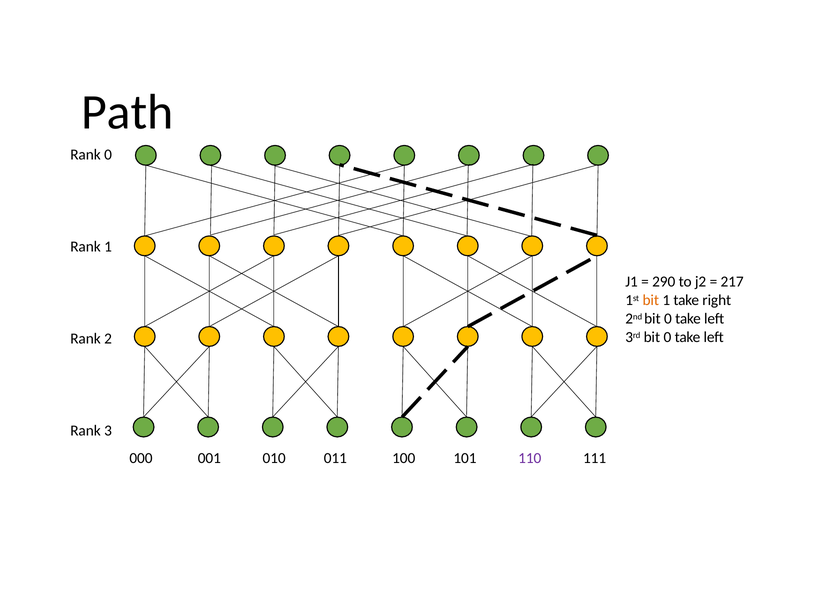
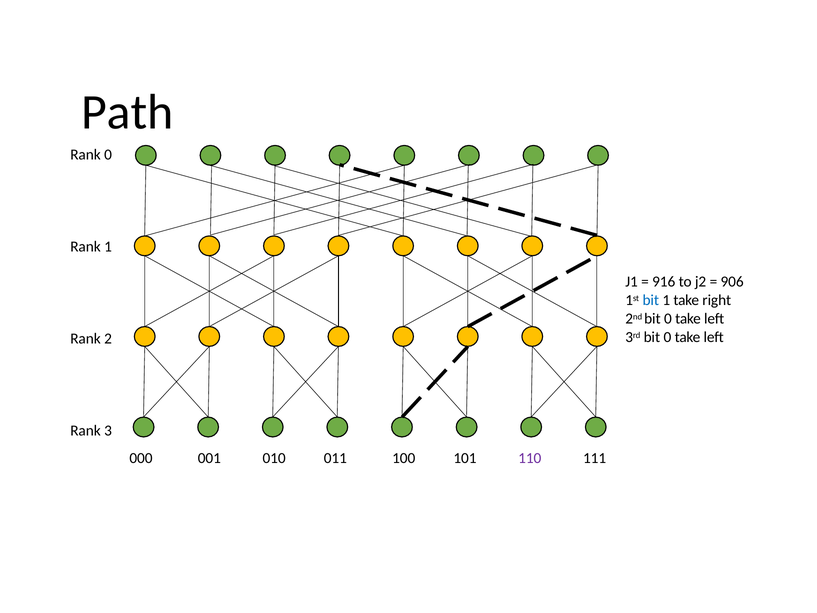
290: 290 -> 916
217: 217 -> 906
bit at (651, 300) colour: orange -> blue
